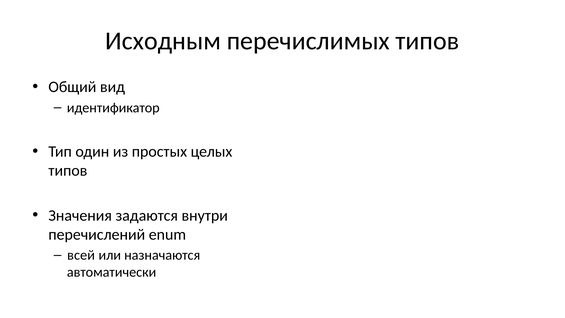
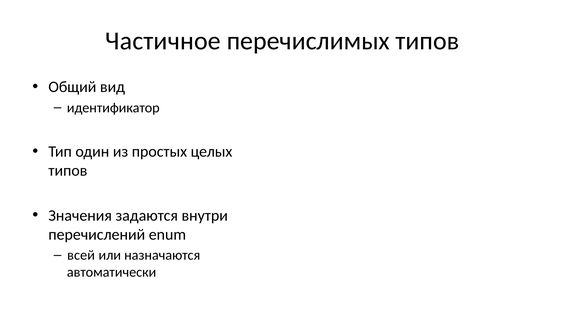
Исходным: Исходным -> Частичное
